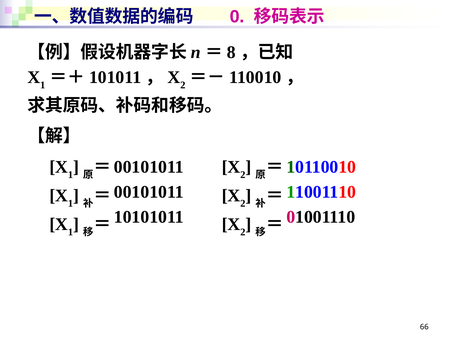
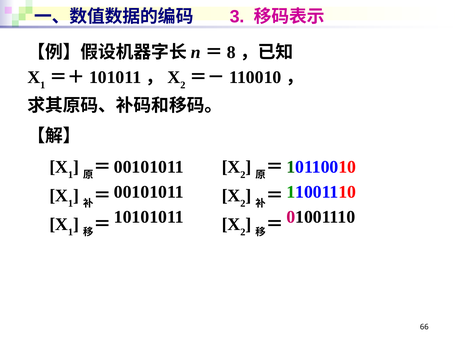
0: 0 -> 3
